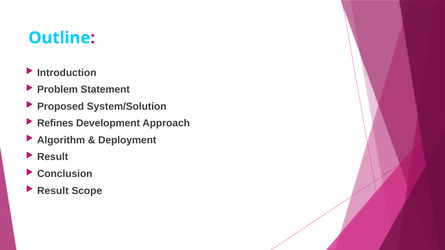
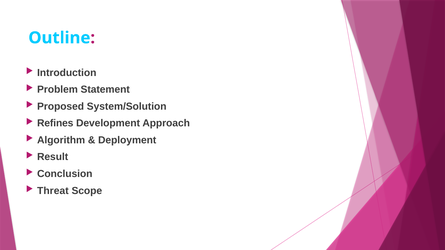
Result at (53, 191): Result -> Threat
